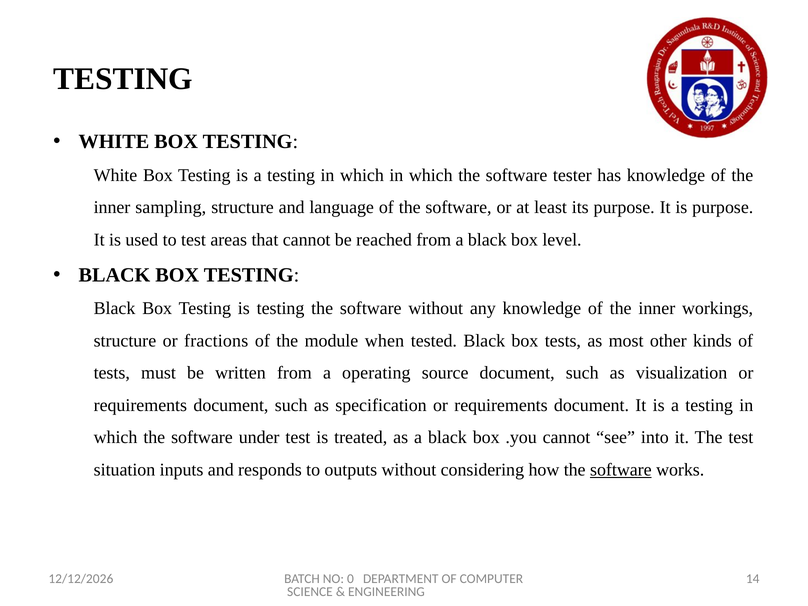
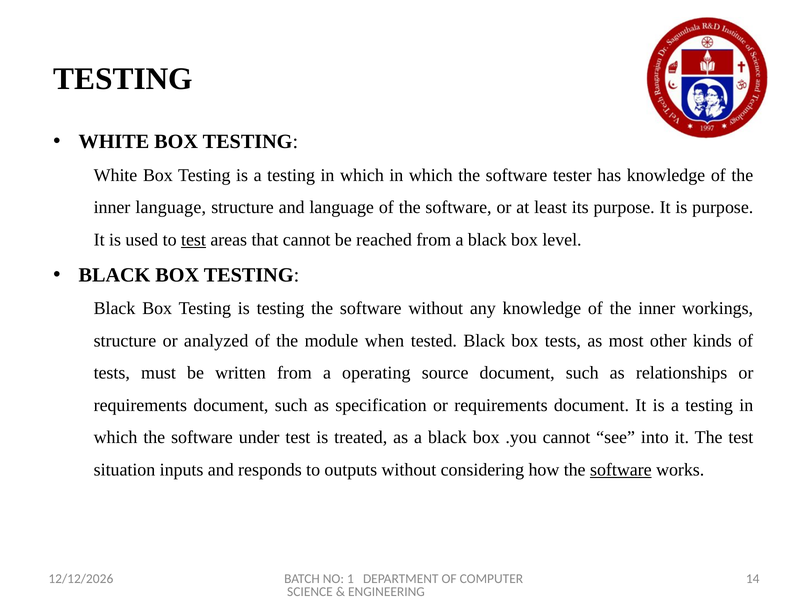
inner sampling: sampling -> language
test at (193, 240) underline: none -> present
fractions: fractions -> analyzed
visualization: visualization -> relationships
0: 0 -> 1
